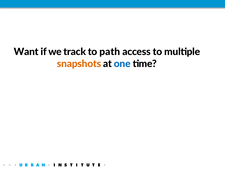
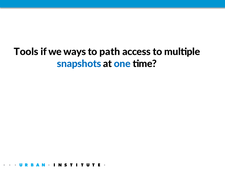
Want: Want -> Tools
track: track -> ways
snapshots colour: orange -> blue
